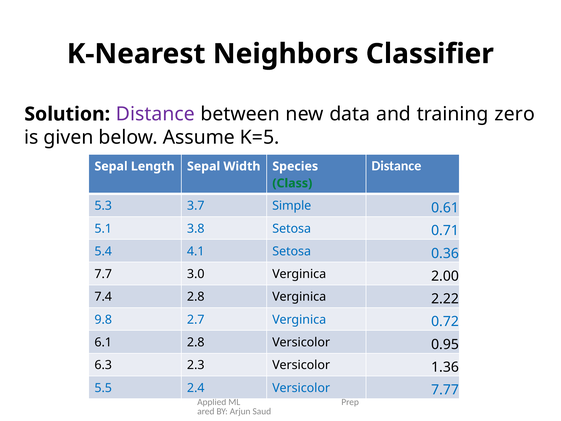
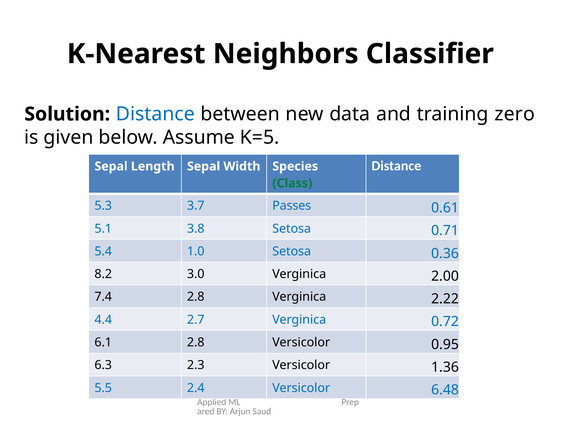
Distance at (155, 114) colour: purple -> blue
Simple: Simple -> Passes
4.1: 4.1 -> 1.0
7.7: 7.7 -> 8.2
9.8: 9.8 -> 4.4
7.77: 7.77 -> 6.48
